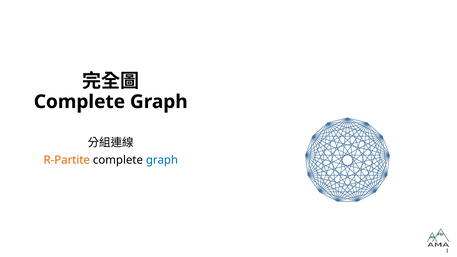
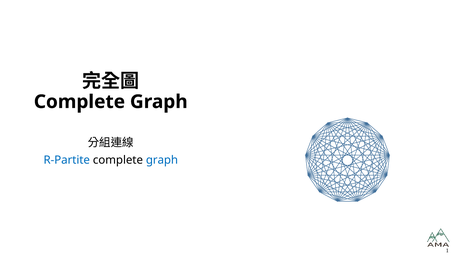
R-Partite colour: orange -> blue
